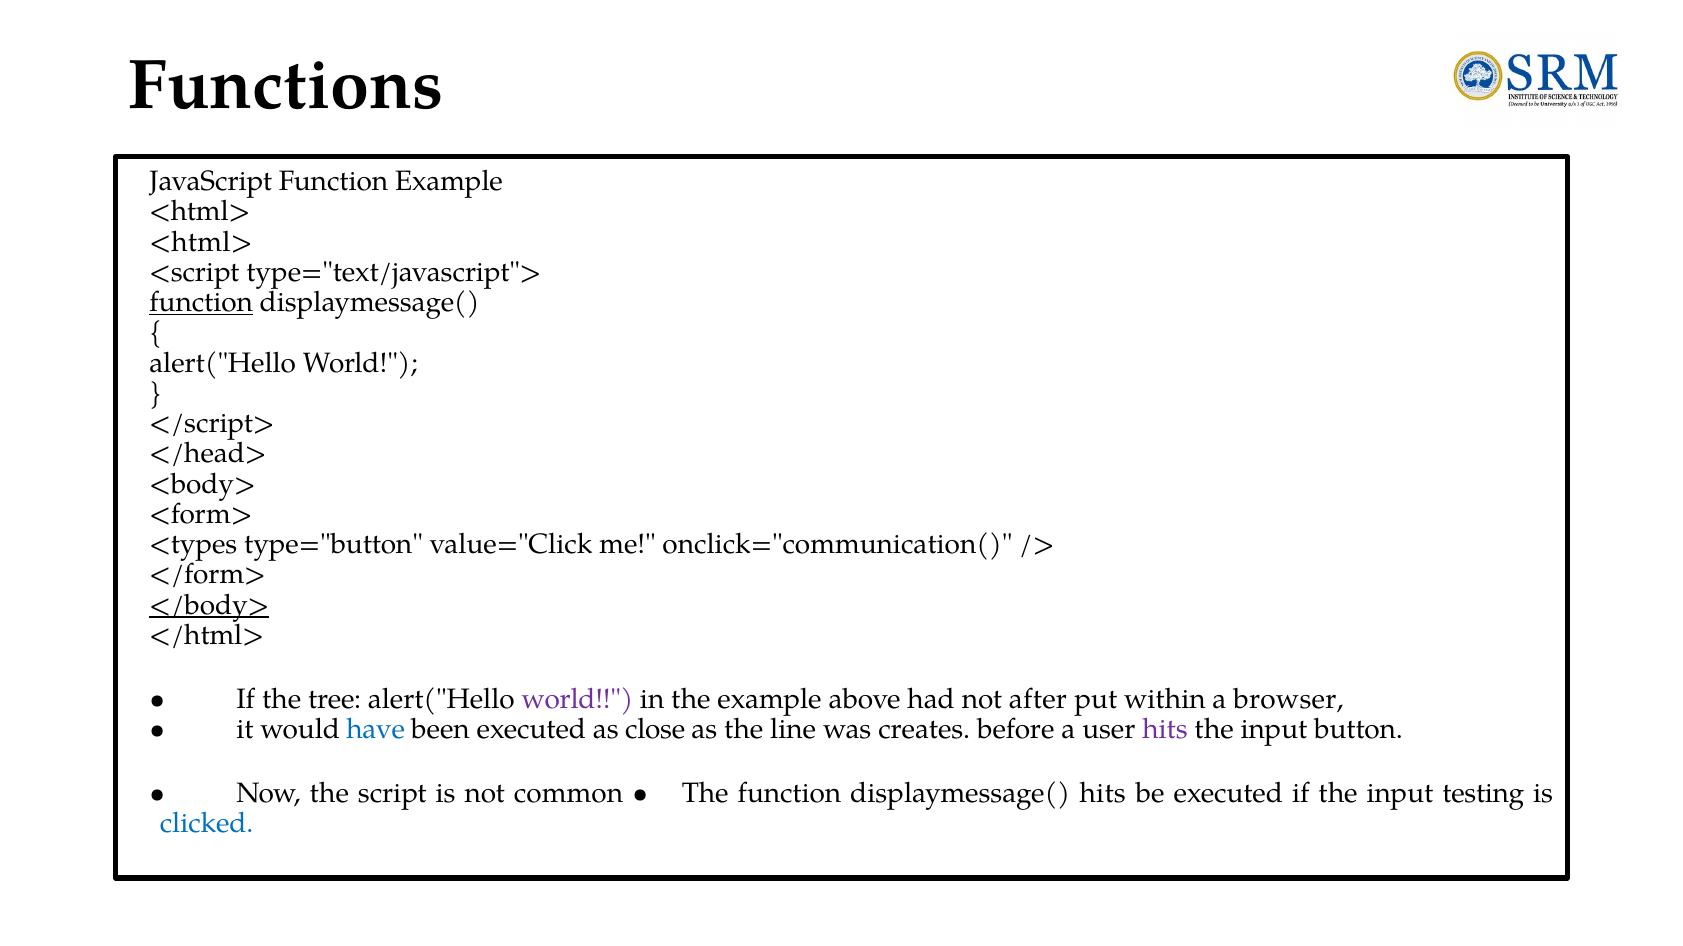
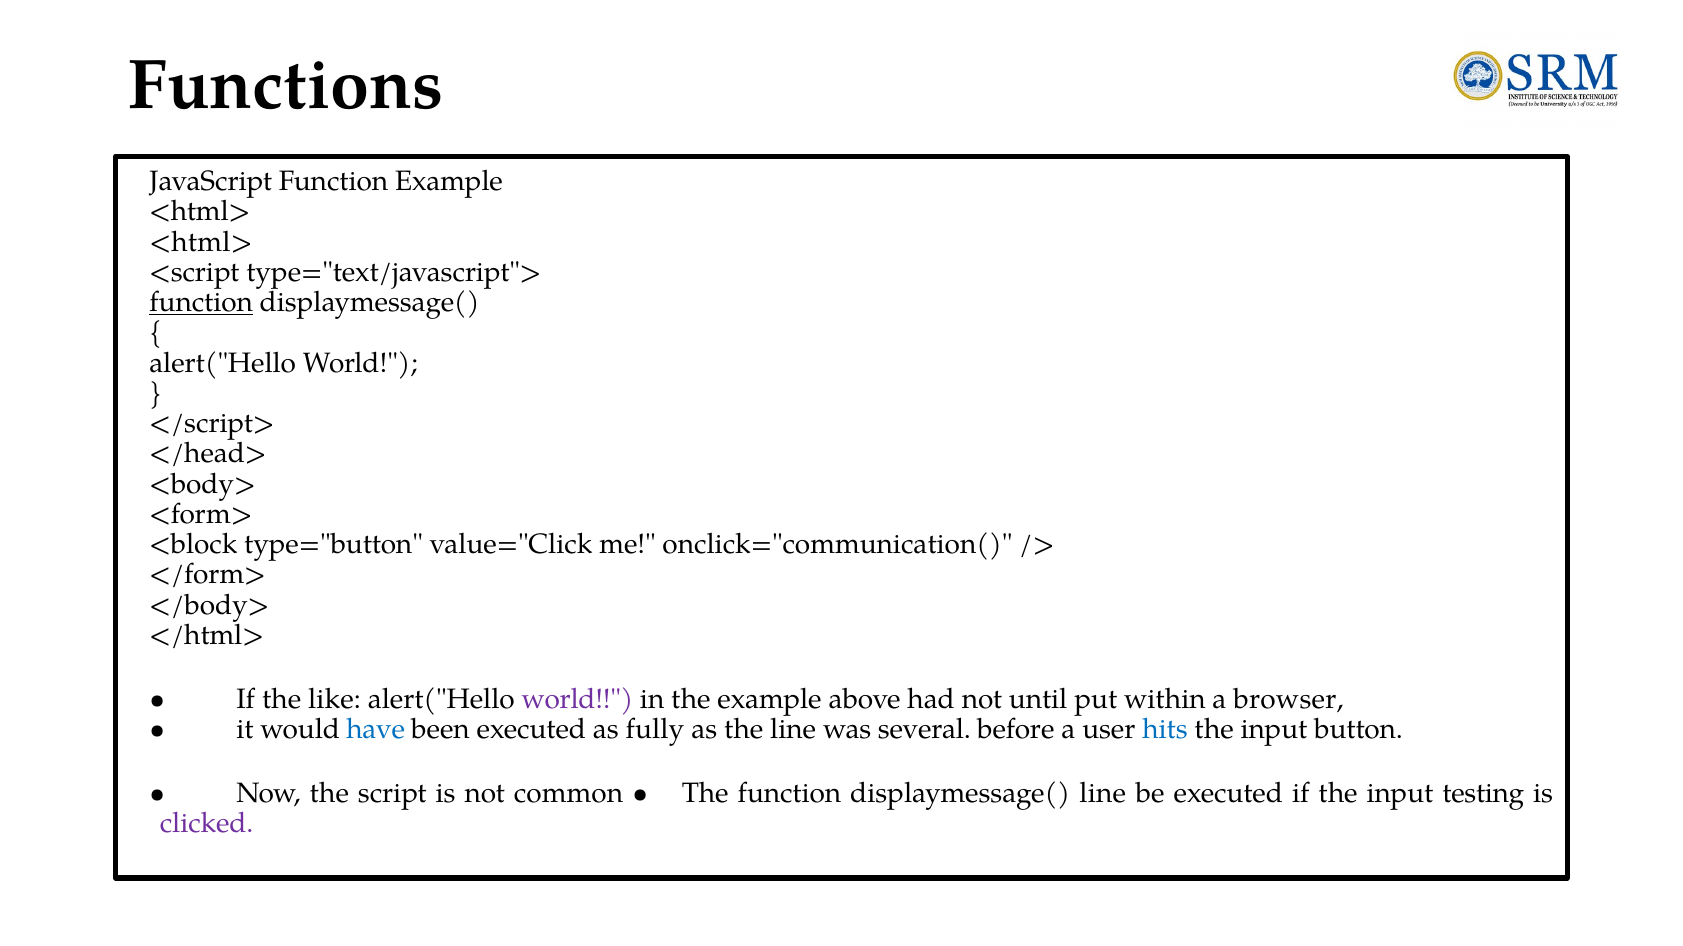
<types: <types -> <block
</body> underline: present -> none
tree: tree -> like
after: after -> until
close: close -> fully
creates: creates -> several
hits at (1165, 730) colour: purple -> blue
displaymessage( hits: hits -> line
clicked colour: blue -> purple
